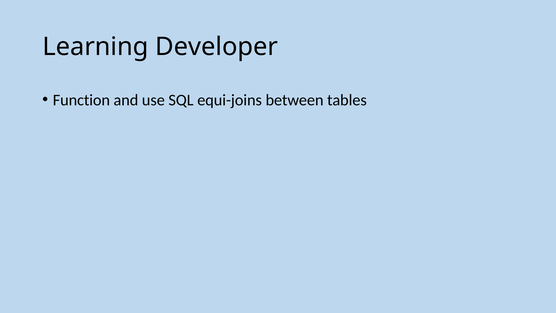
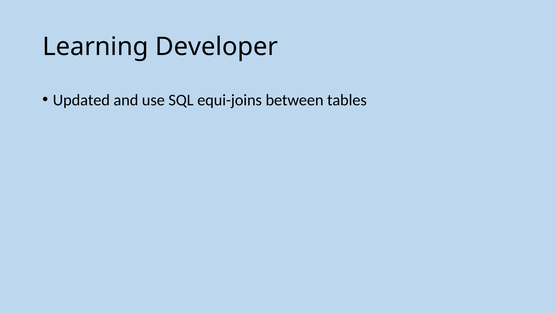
Function: Function -> Updated
